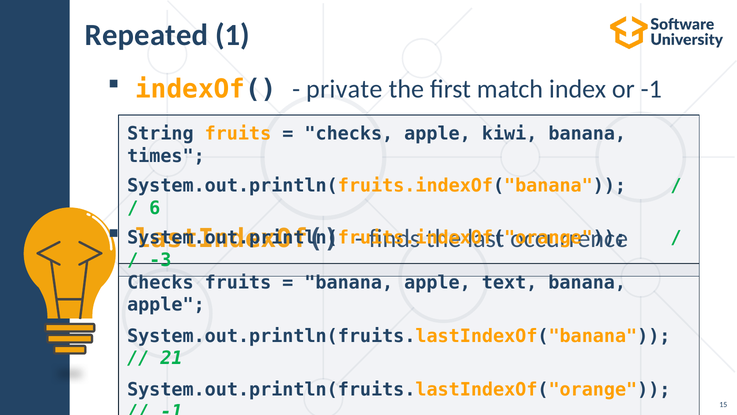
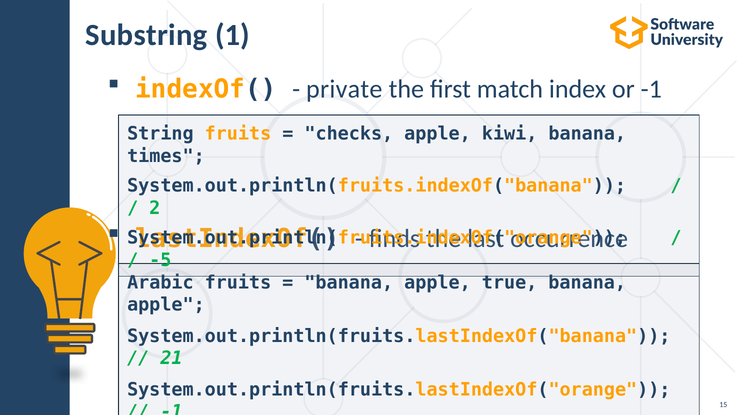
Repeated: Repeated -> Substring
6: 6 -> 2
-3: -3 -> -5
Checks at (160, 282): Checks -> Arabic
text: text -> true
